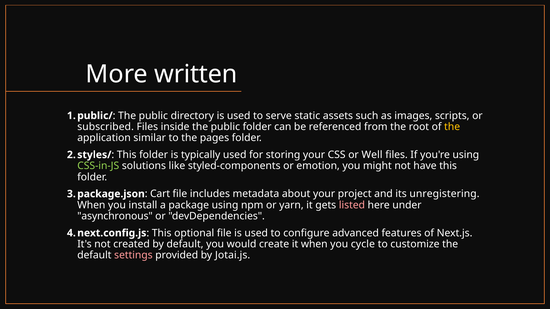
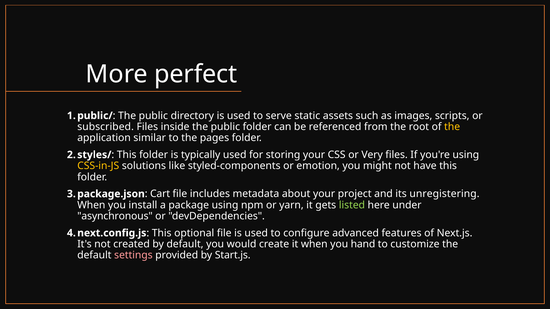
written: written -> perfect
Well: Well -> Very
CSS-in-JS colour: light green -> yellow
listed colour: pink -> light green
cycle: cycle -> hand
Jotai.js: Jotai.js -> Start.js
